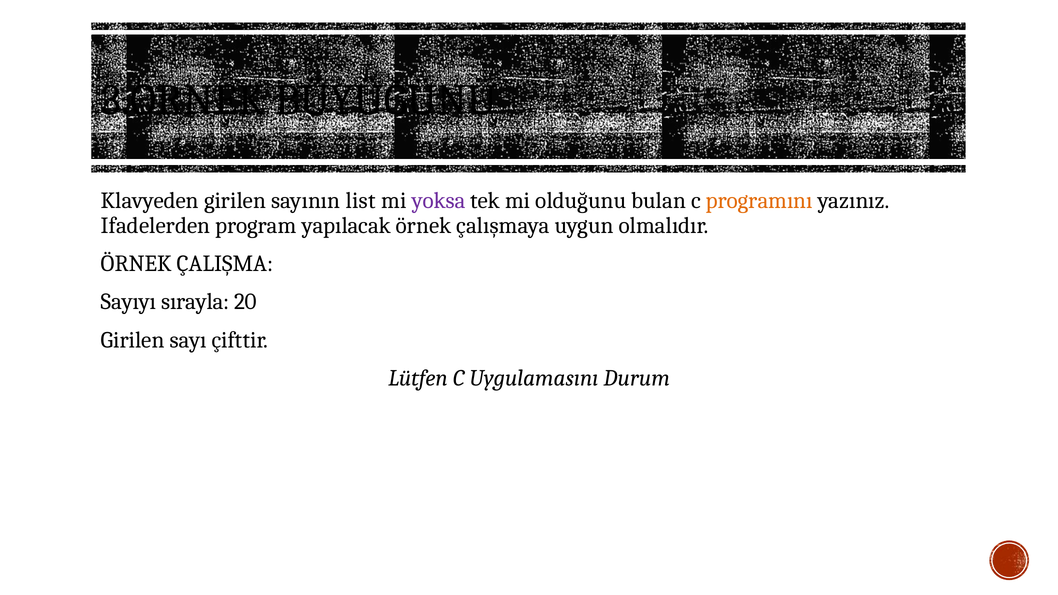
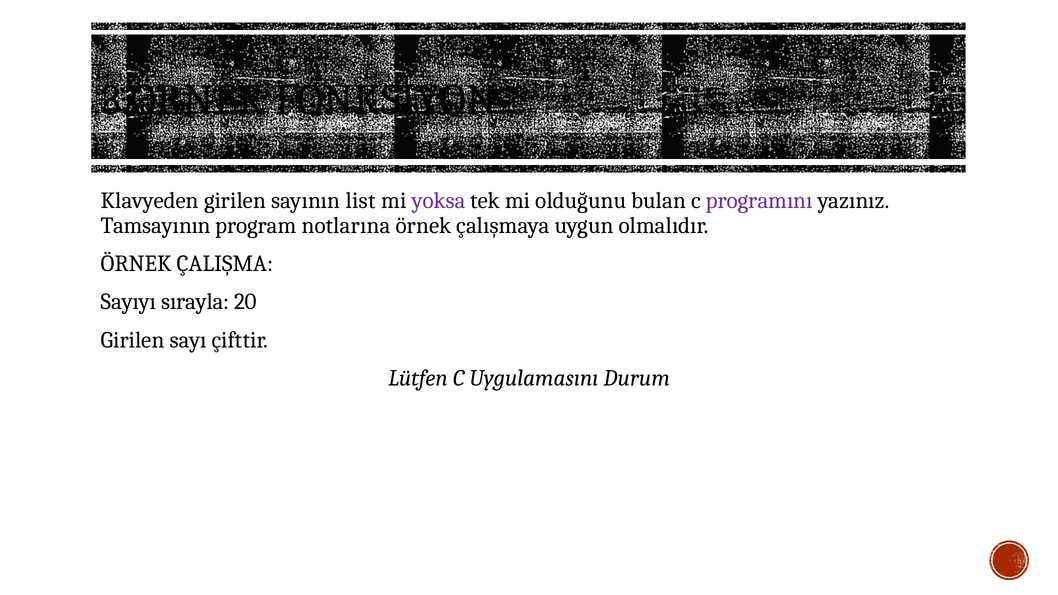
BÜYÜĞÜNÜ: BÜYÜĞÜNÜ -> FONKSIYON
programını colour: orange -> purple
Ifadelerden: Ifadelerden -> Tamsayının
yapılacak: yapılacak -> notlarına
